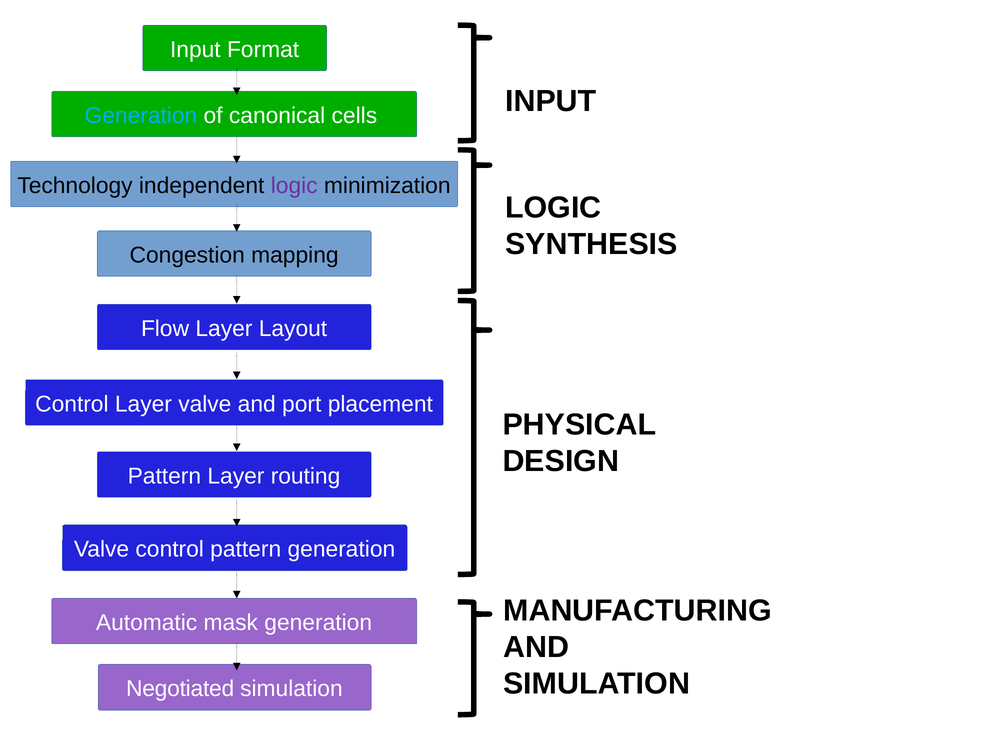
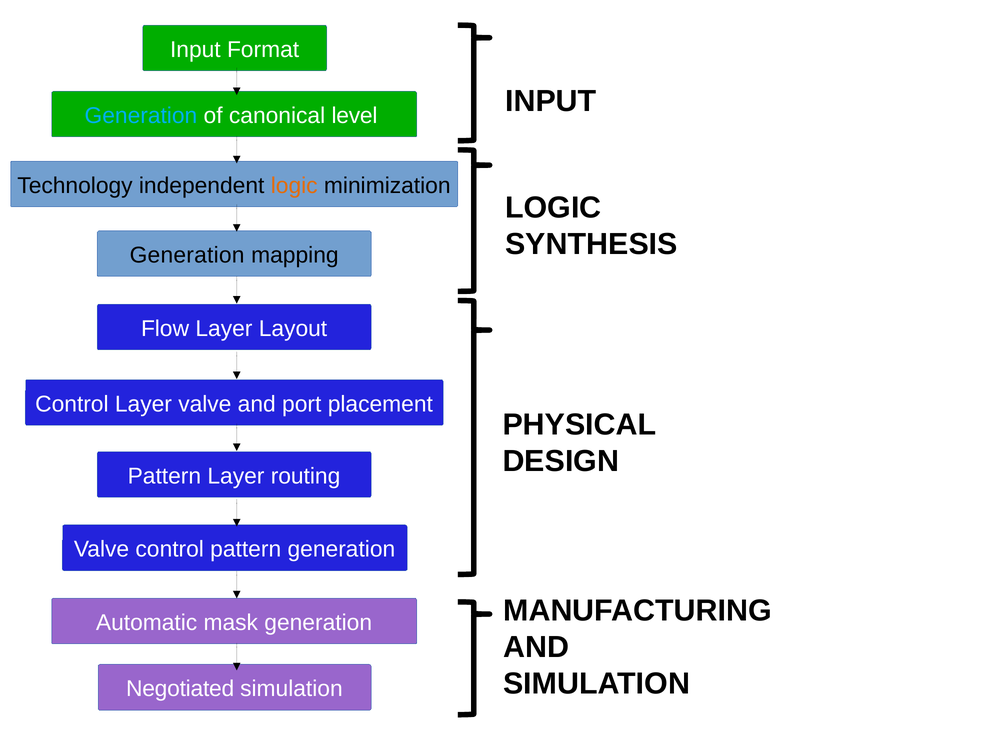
cells: cells -> level
logic at (294, 185) colour: purple -> orange
Congestion at (187, 255): Congestion -> Generation
